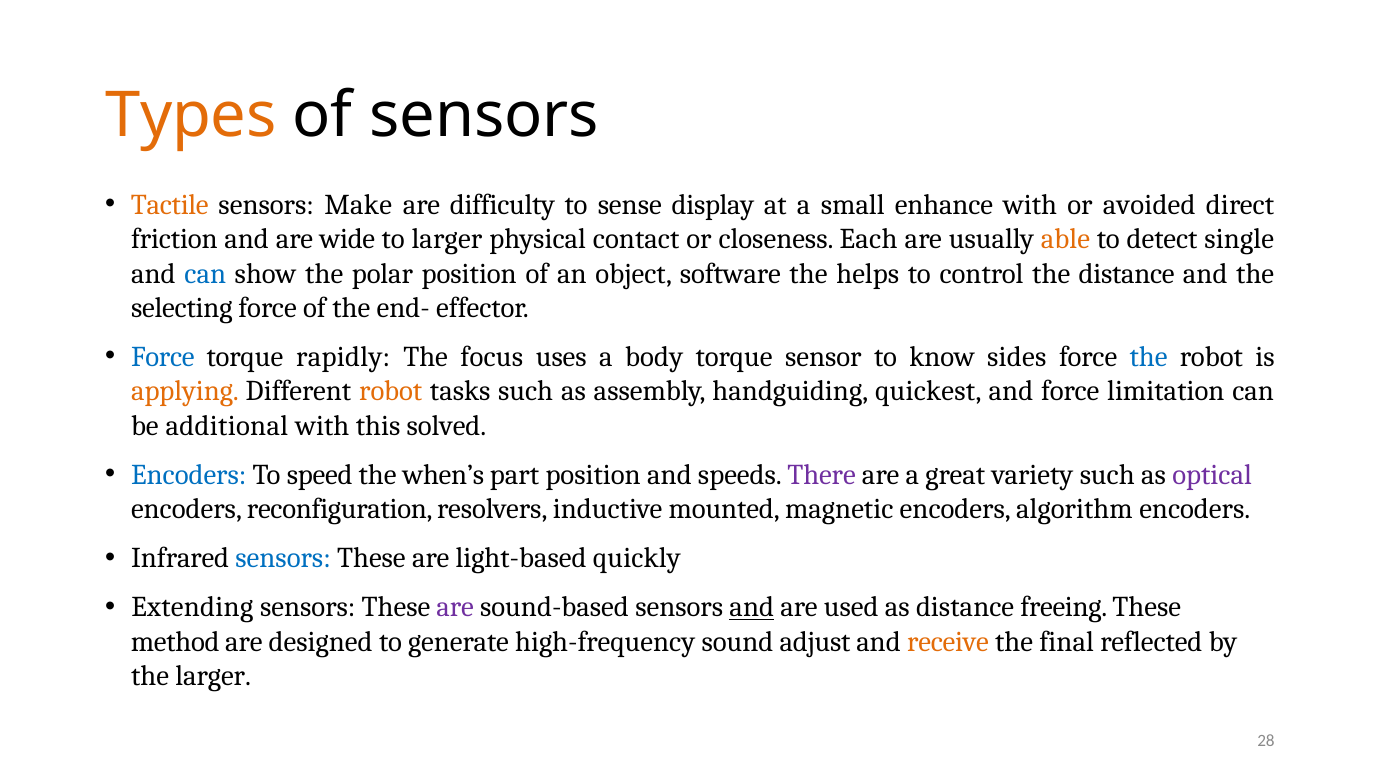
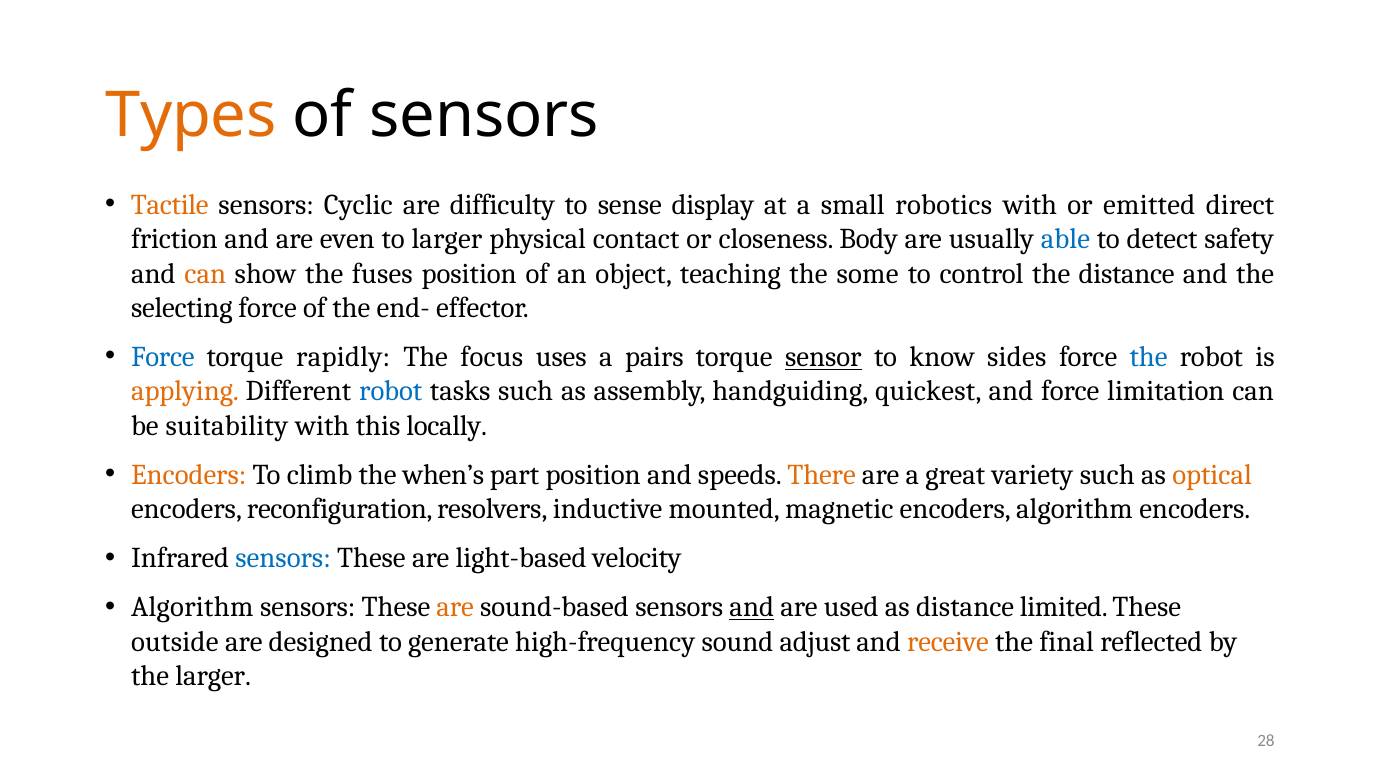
Make: Make -> Cyclic
enhance: enhance -> robotics
avoided: avoided -> emitted
wide: wide -> even
Each: Each -> Body
able colour: orange -> blue
single: single -> safety
can at (205, 274) colour: blue -> orange
polar: polar -> fuses
software: software -> teaching
helps: helps -> some
body: body -> pairs
sensor underline: none -> present
robot at (391, 392) colour: orange -> blue
additional: additional -> suitability
solved: solved -> locally
Encoders at (189, 475) colour: blue -> orange
speed: speed -> climb
There colour: purple -> orange
optical colour: purple -> orange
quickly: quickly -> velocity
Extending at (192, 607): Extending -> Algorithm
are at (455, 607) colour: purple -> orange
freeing: freeing -> limited
method: method -> outside
